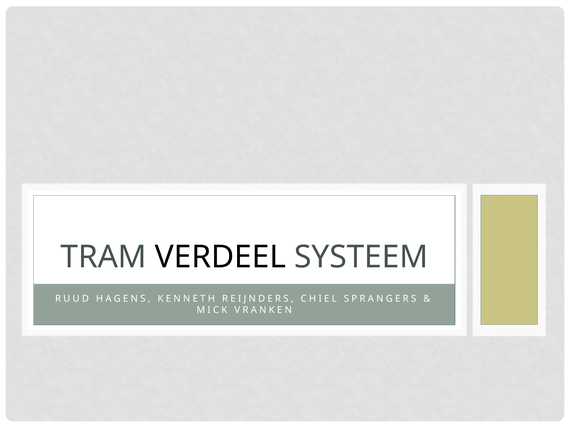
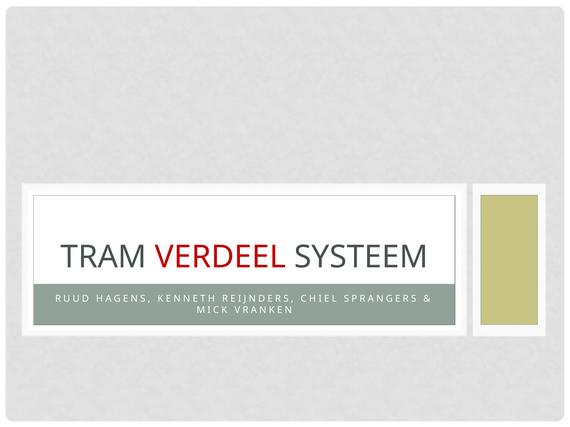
VERDEEL colour: black -> red
